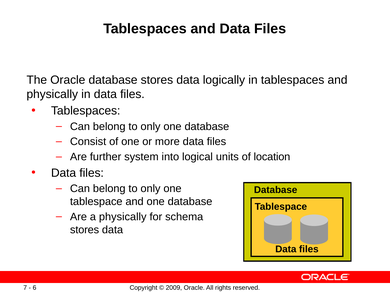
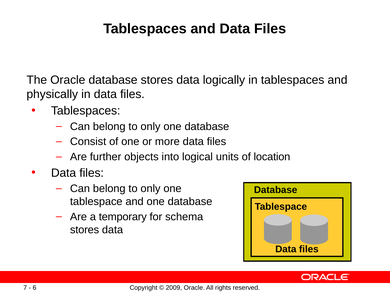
system: system -> objects
a physically: physically -> temporary
